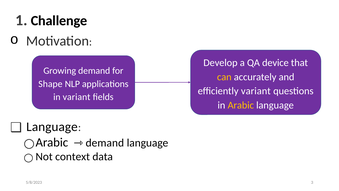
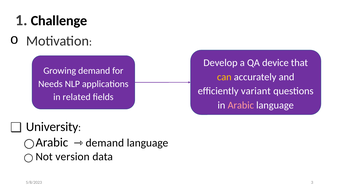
Shape: Shape -> Needs
in variant: variant -> related
Arabic colour: yellow -> pink
Language at (52, 127): Language -> University
context: context -> version
